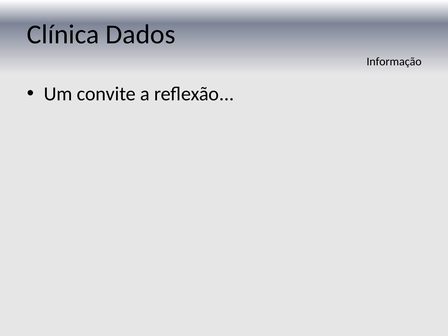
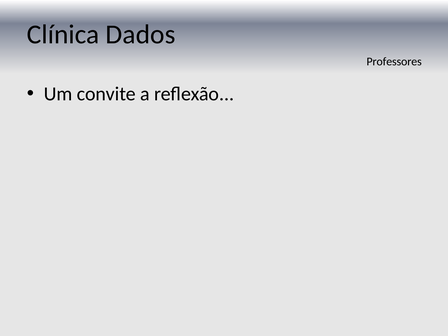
Informação: Informação -> Professores
